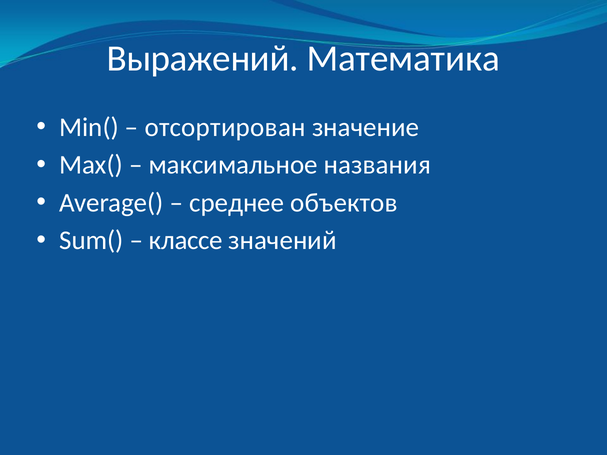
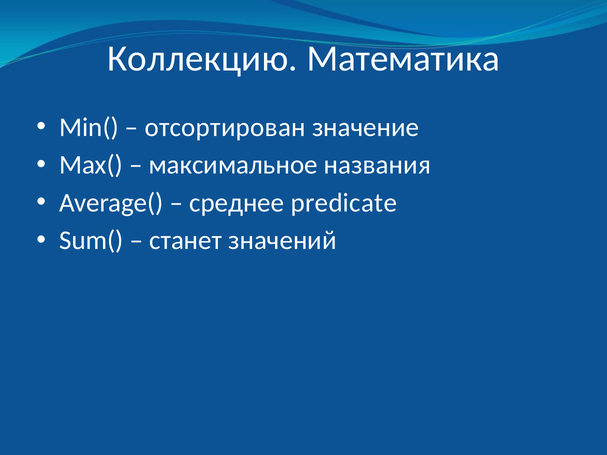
Выражений: Выражений -> Коллекцию
объектов: объектов -> predicate
классе: классе -> станет
